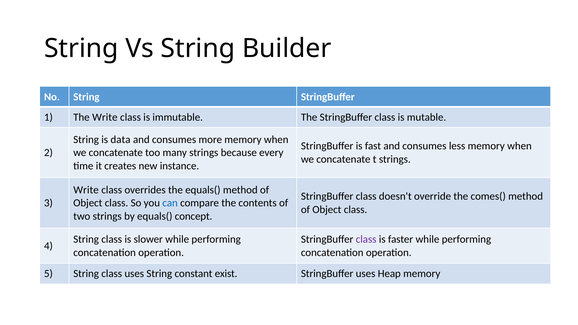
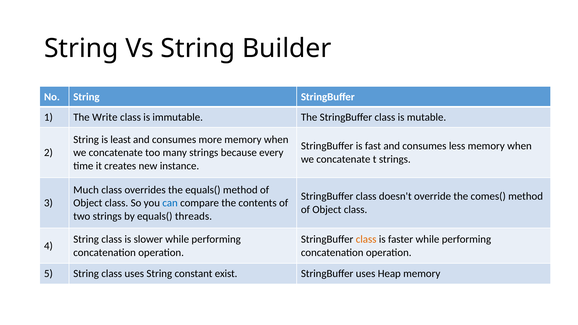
data: data -> least
Write at (86, 190): Write -> Much
concept: concept -> threads
class at (366, 239) colour: purple -> orange
